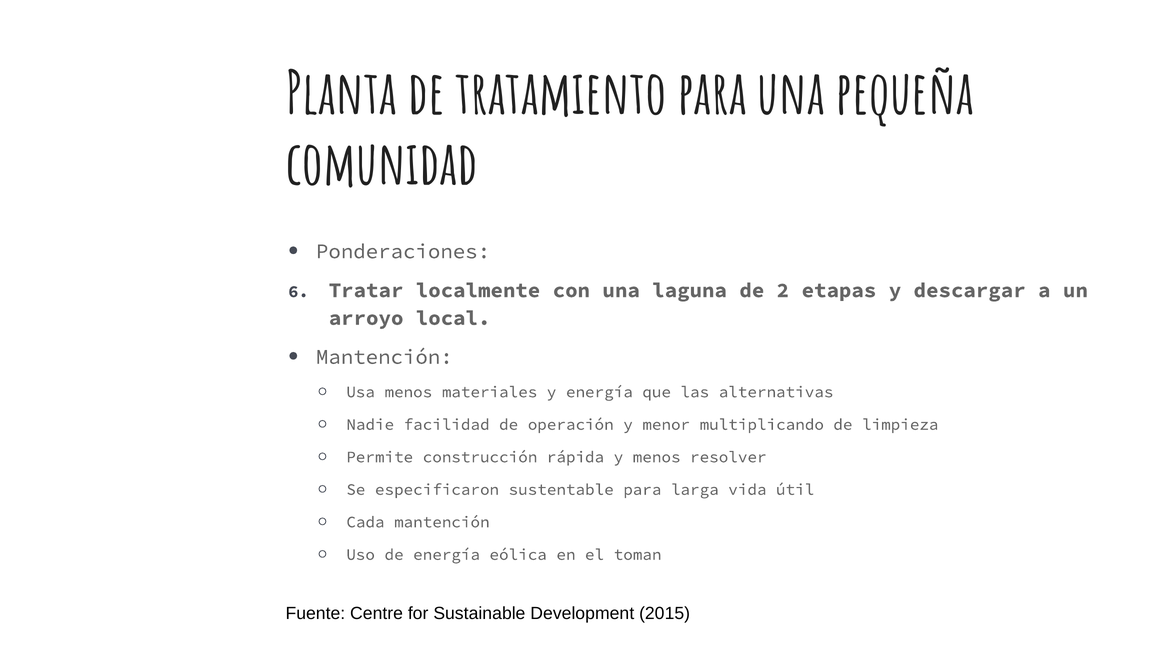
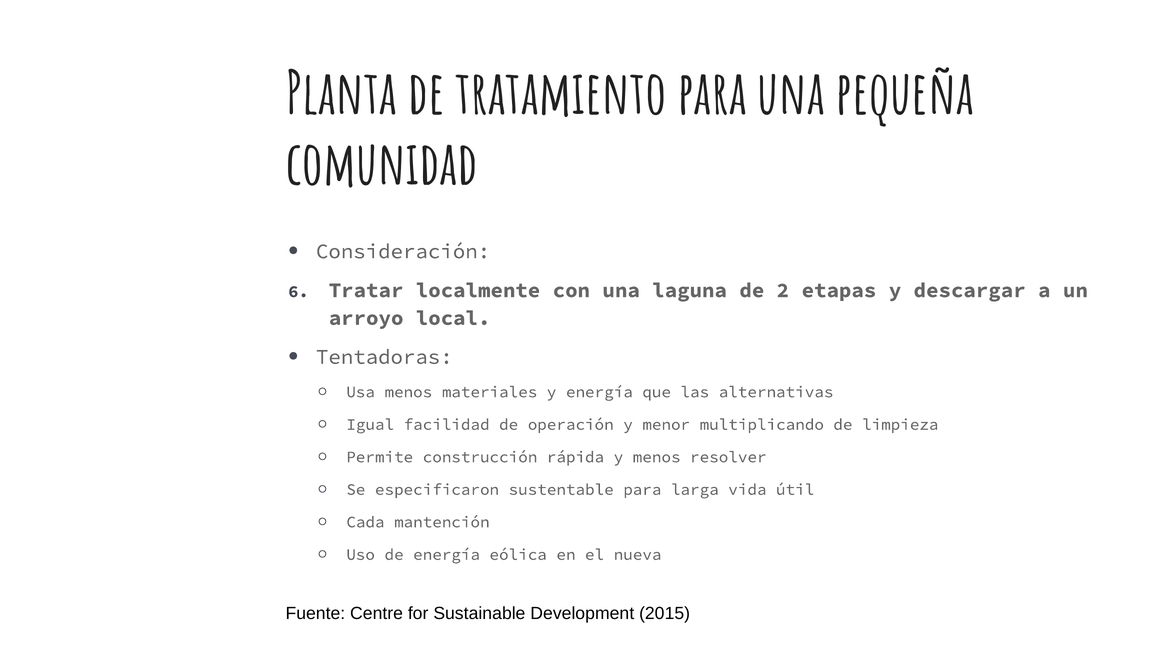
Ponderaciones: Ponderaciones -> Consideración
Mantención at (384, 357): Mantención -> Tentadoras
Nadie: Nadie -> Igual
toman: toman -> nueva
